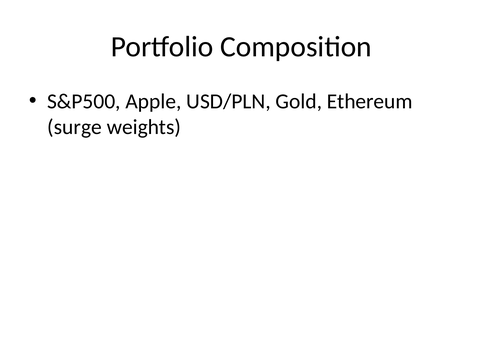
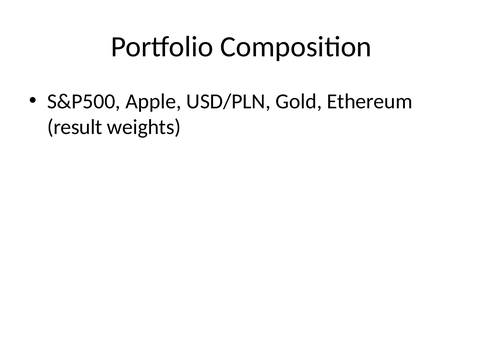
surge: surge -> result
